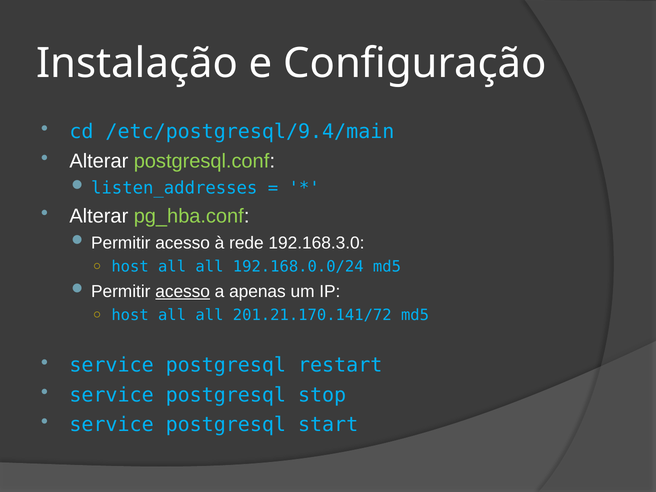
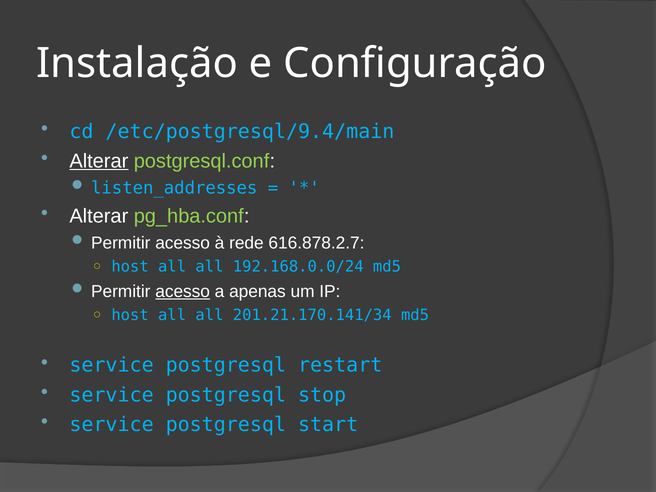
Alterar at (99, 161) underline: none -> present
192.168.3.0: 192.168.3.0 -> 616.878.2.7
201.21.170.141/72: 201.21.170.141/72 -> 201.21.170.141/34
